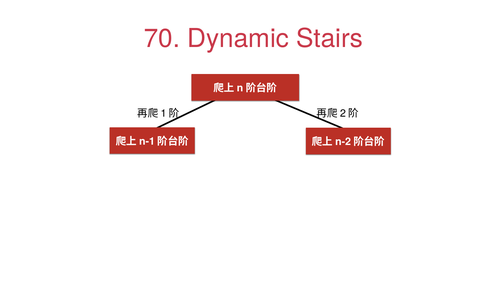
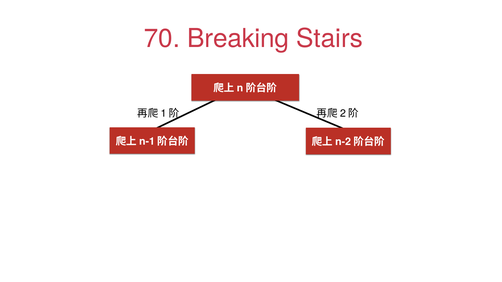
Dynamic: Dynamic -> Breaking
